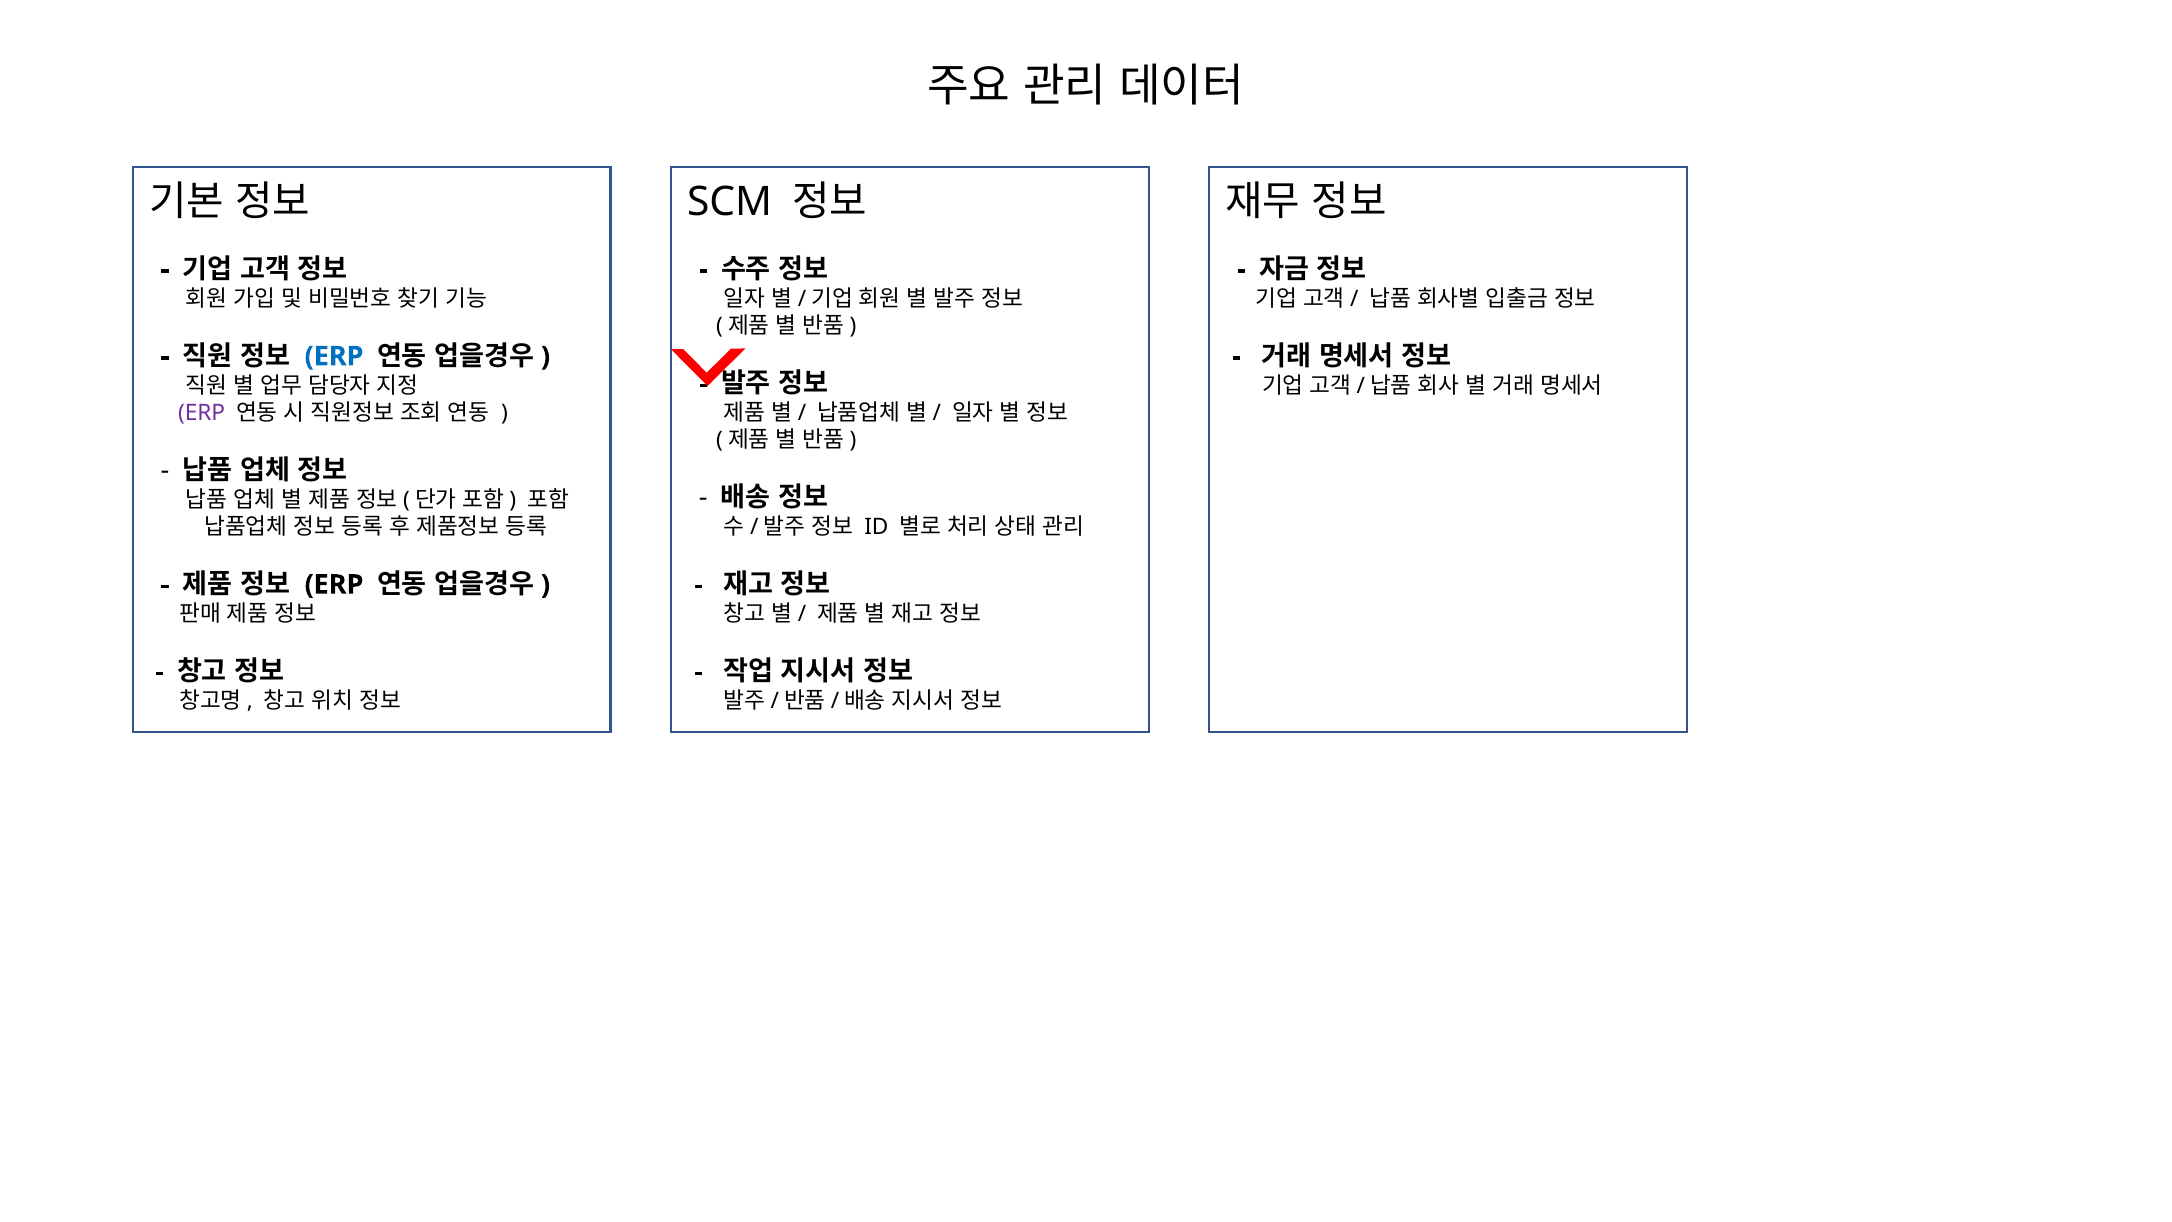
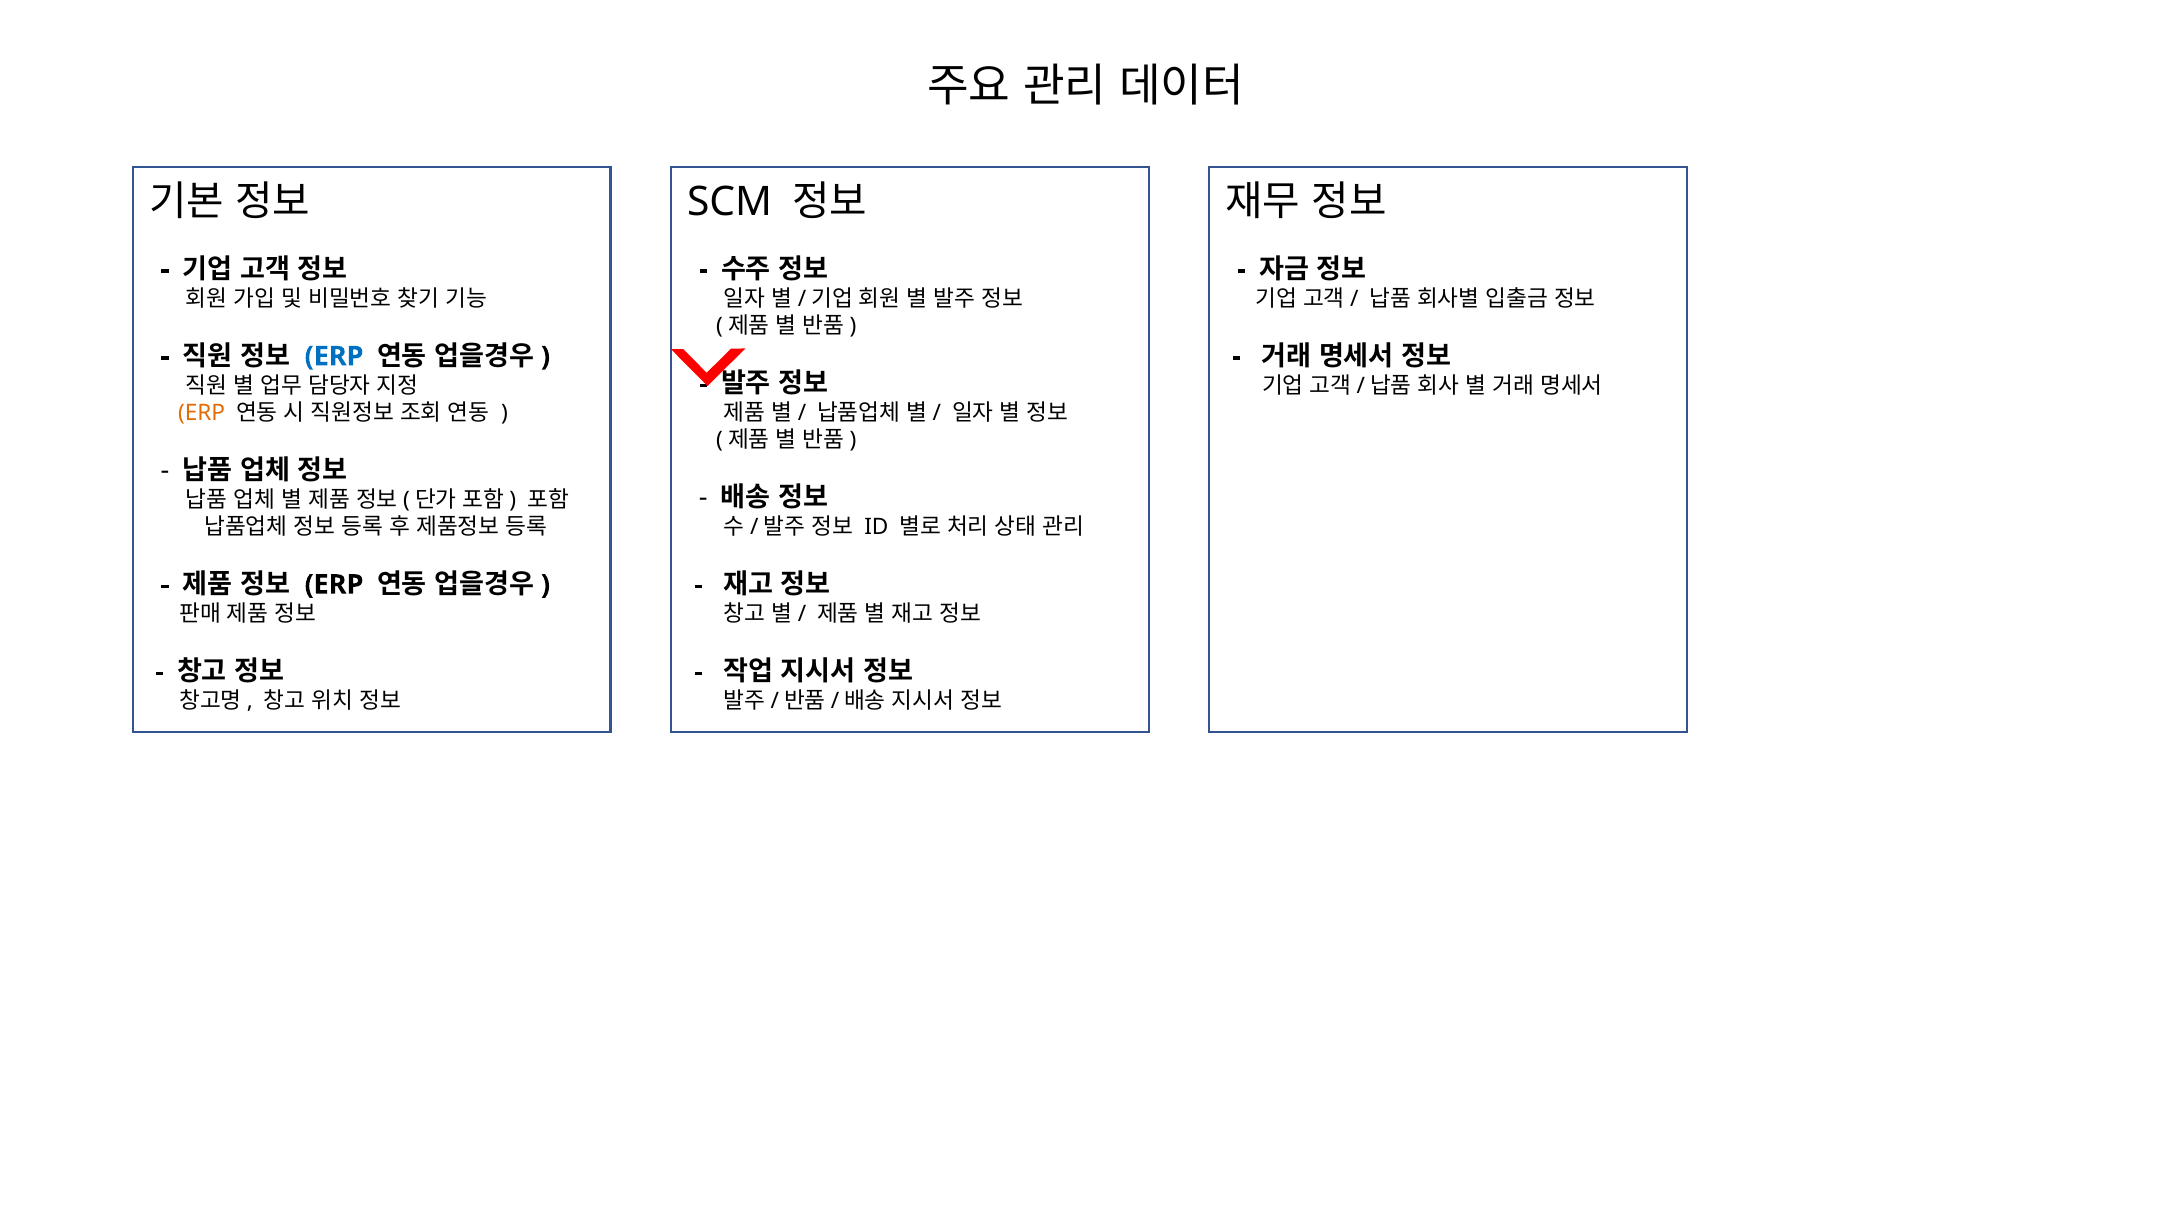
ERP at (202, 413) colour: purple -> orange
